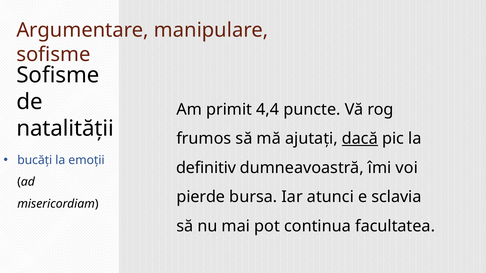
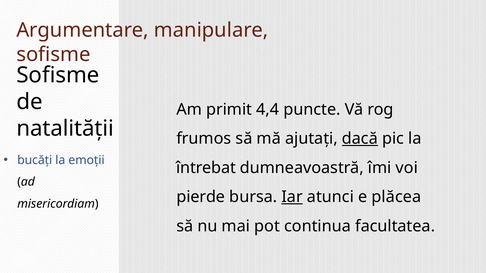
definitiv: definitiv -> întrebat
Iar underline: none -> present
sclavia: sclavia -> plăcea
